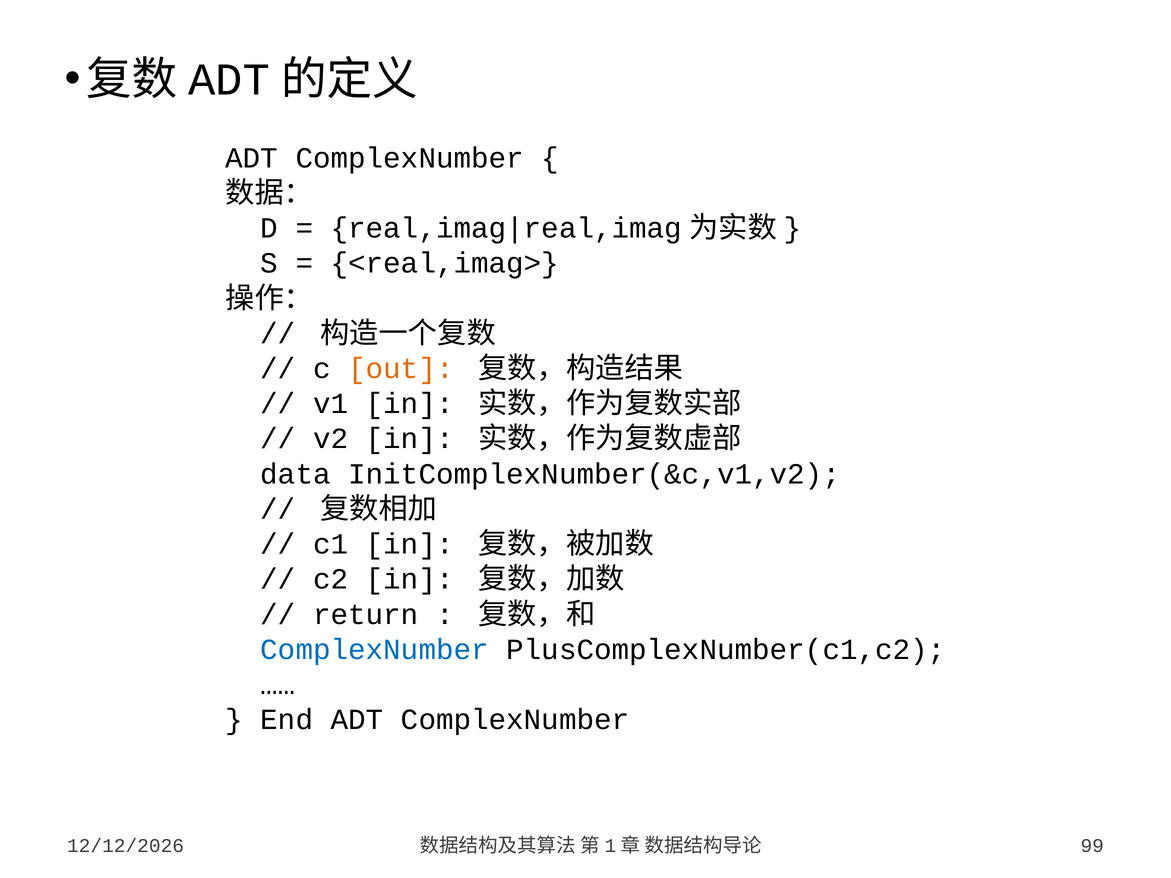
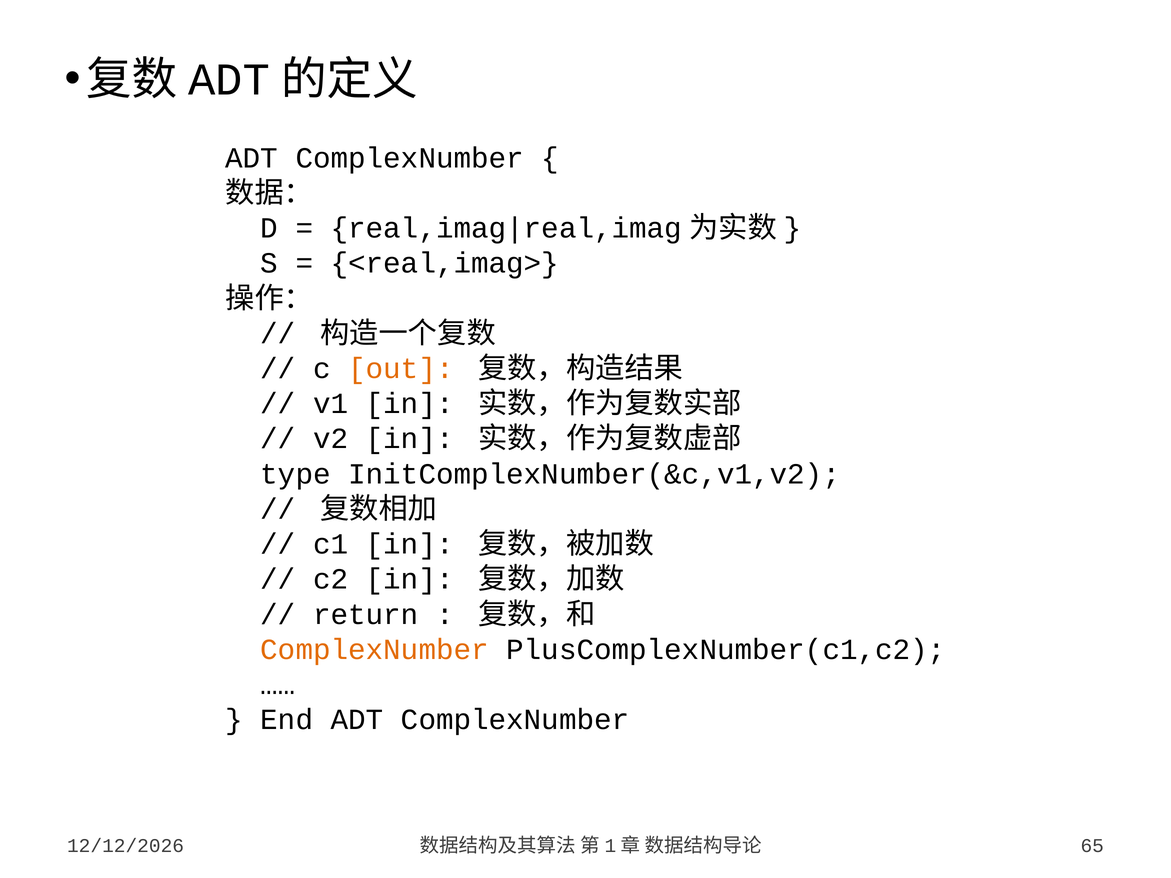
data: data -> type
ComplexNumber at (375, 650) colour: blue -> orange
99: 99 -> 65
